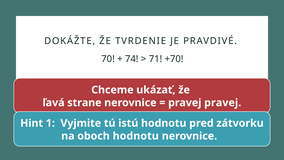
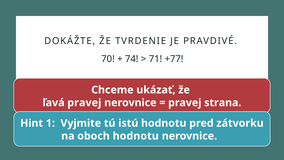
+70: +70 -> +77
ľavá strane: strane -> pravej
pravej pravej: pravej -> strana
